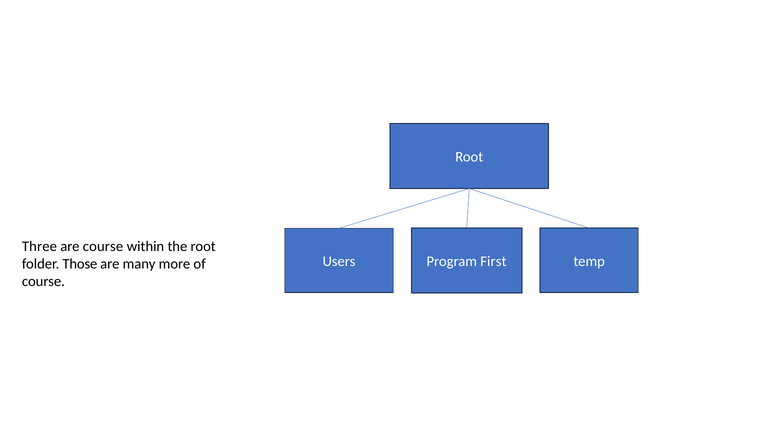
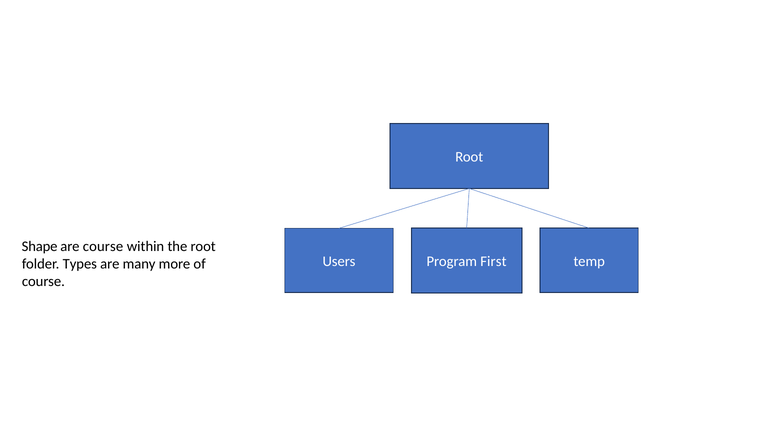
Three: Three -> Shape
Those: Those -> Types
